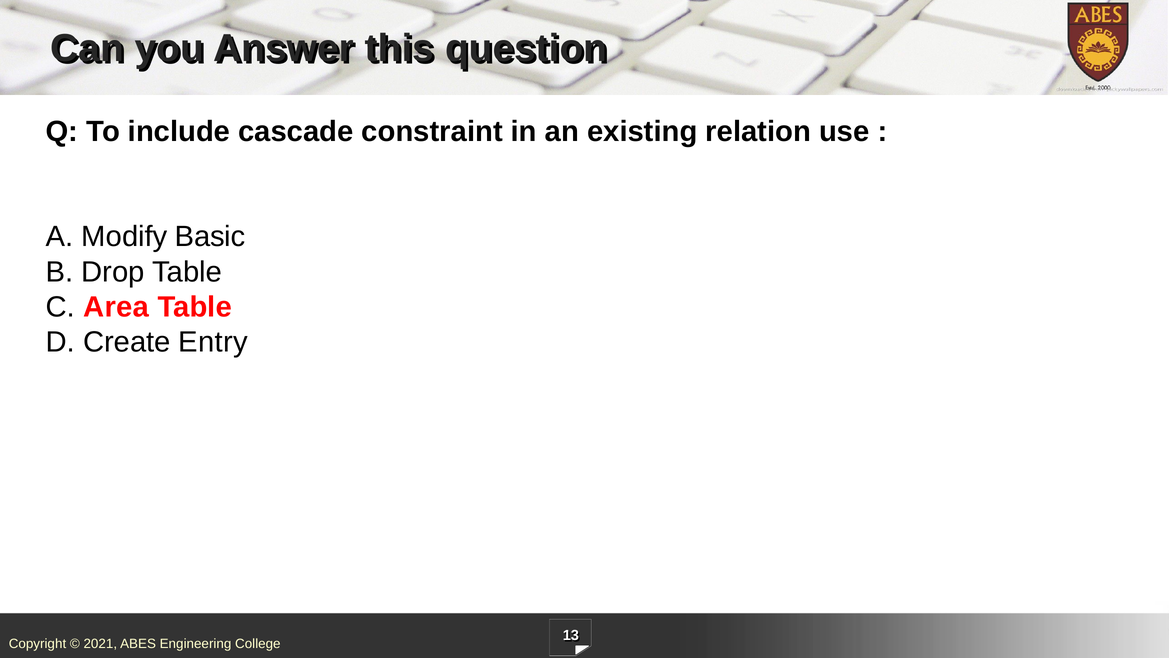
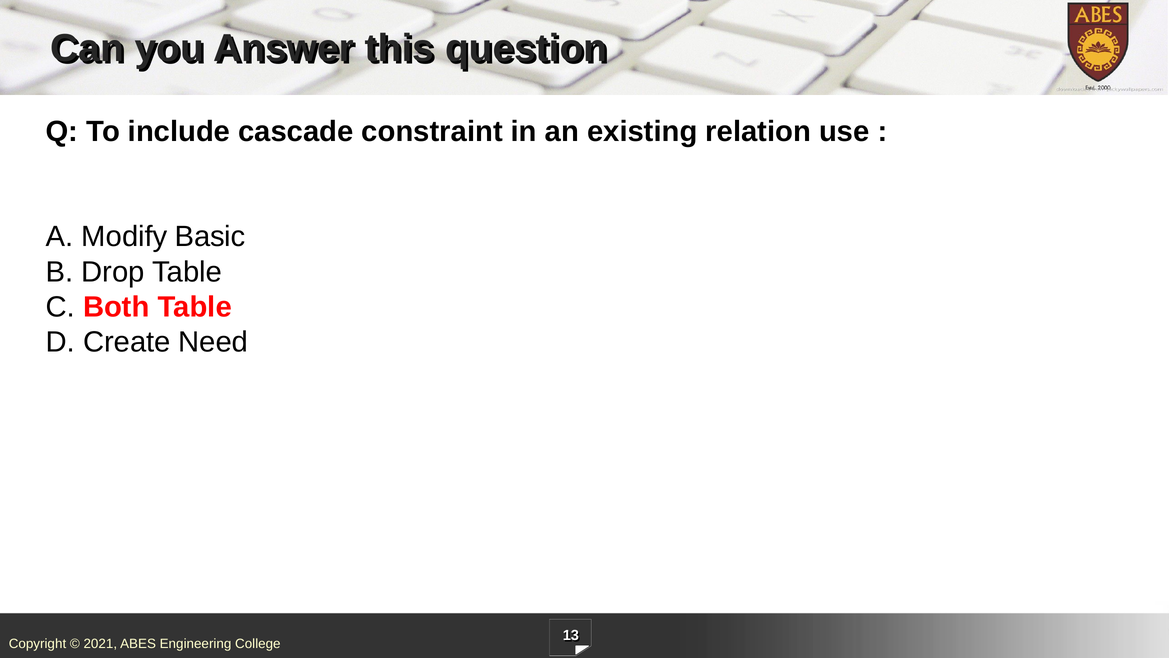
Area: Area -> Both
Entry: Entry -> Need
